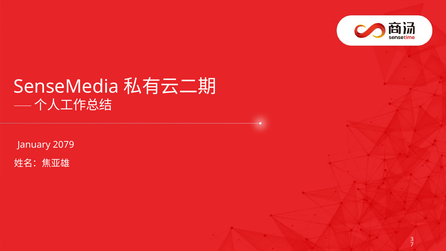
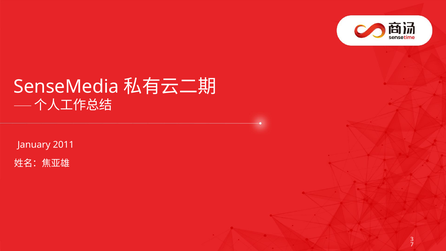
2079: 2079 -> 2011
